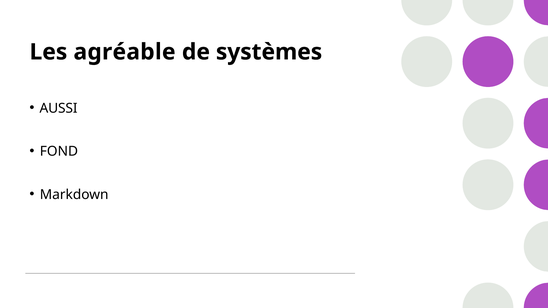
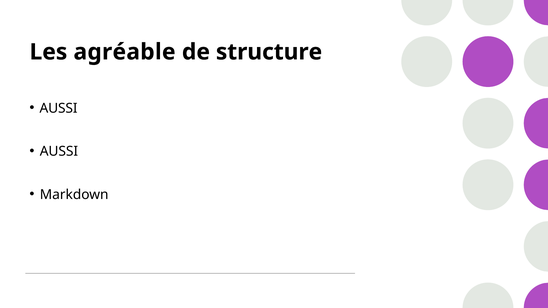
systèmes: systèmes -> structure
FOND at (59, 151): FOND -> AUSSI
